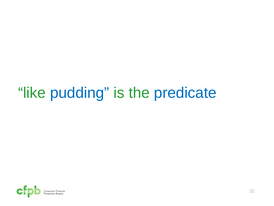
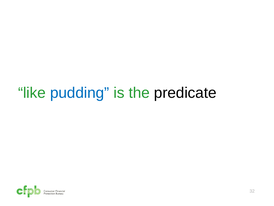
predicate colour: blue -> black
